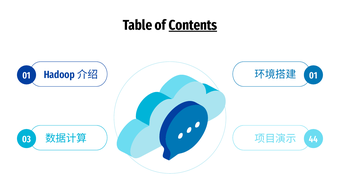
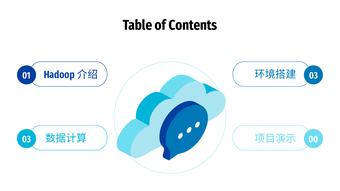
Contents underline: present -> none
01 at (313, 76): 01 -> 03
44: 44 -> 00
